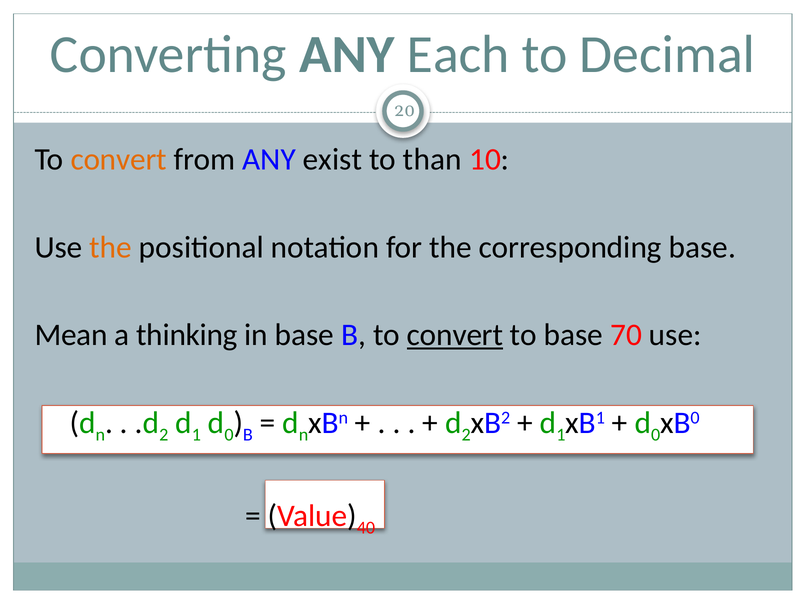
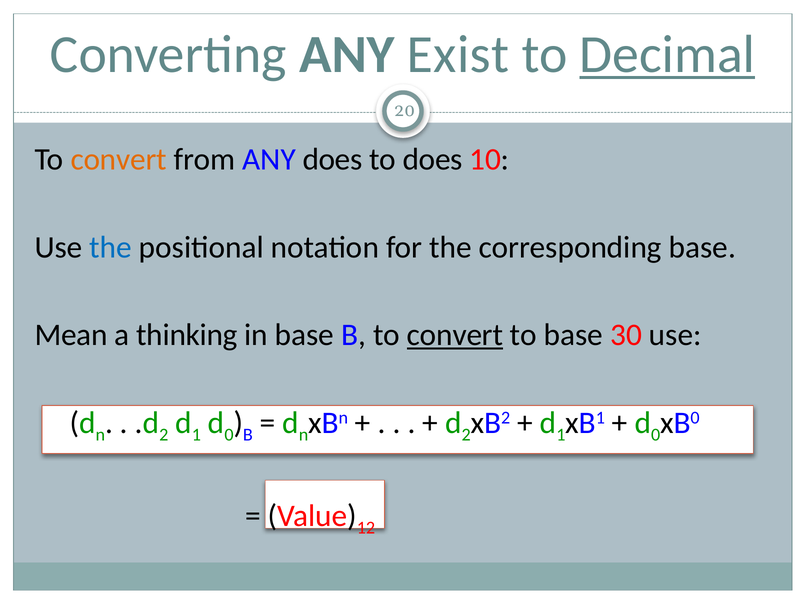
Each: Each -> Exist
Decimal underline: none -> present
ANY exist: exist -> does
to than: than -> does
the at (111, 247) colour: orange -> blue
70: 70 -> 30
40: 40 -> 12
